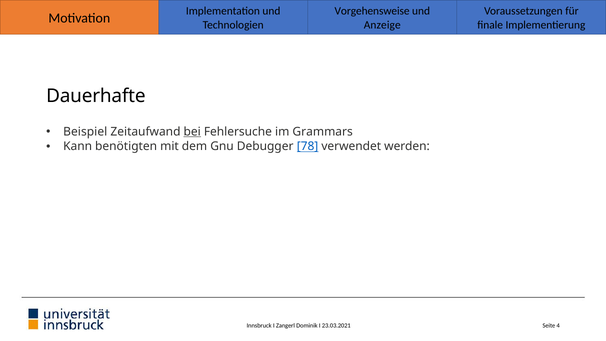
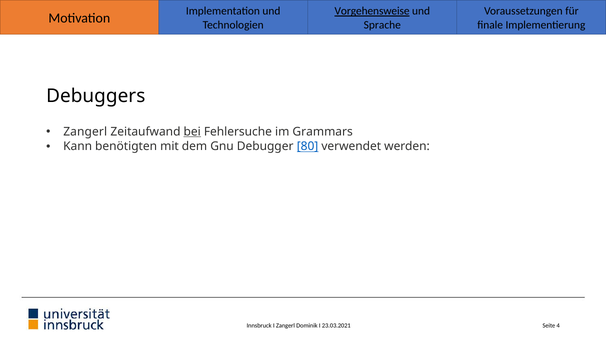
Vorgehensweise underline: none -> present
Anzeige: Anzeige -> Sprache
Dauerhafte: Dauerhafte -> Debuggers
Beispiel at (85, 132): Beispiel -> Zangerl
78: 78 -> 80
